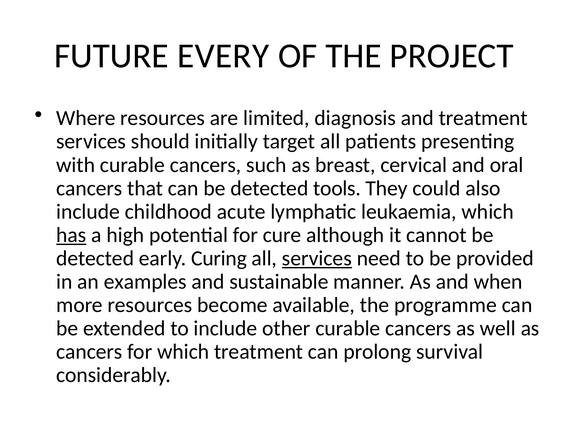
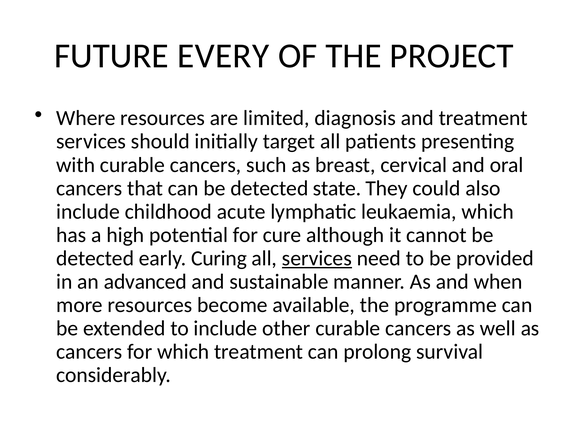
tools: tools -> state
has underline: present -> none
examples: examples -> advanced
